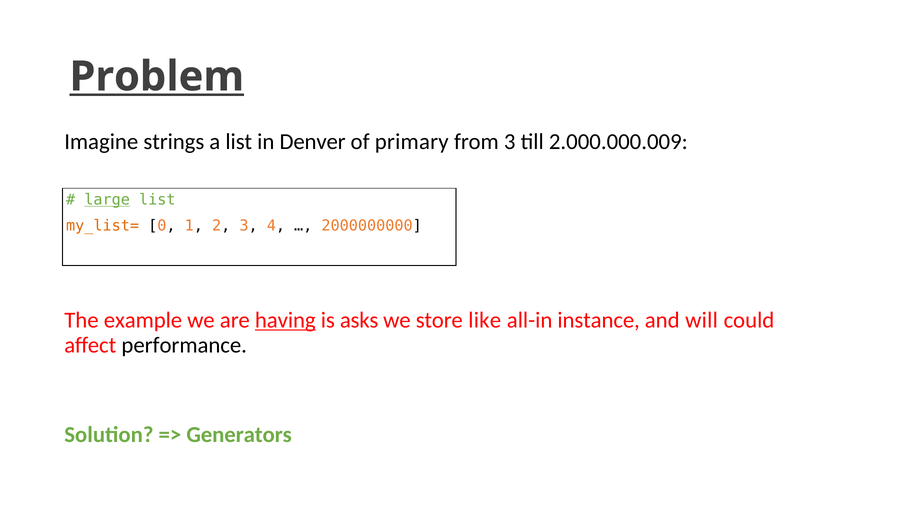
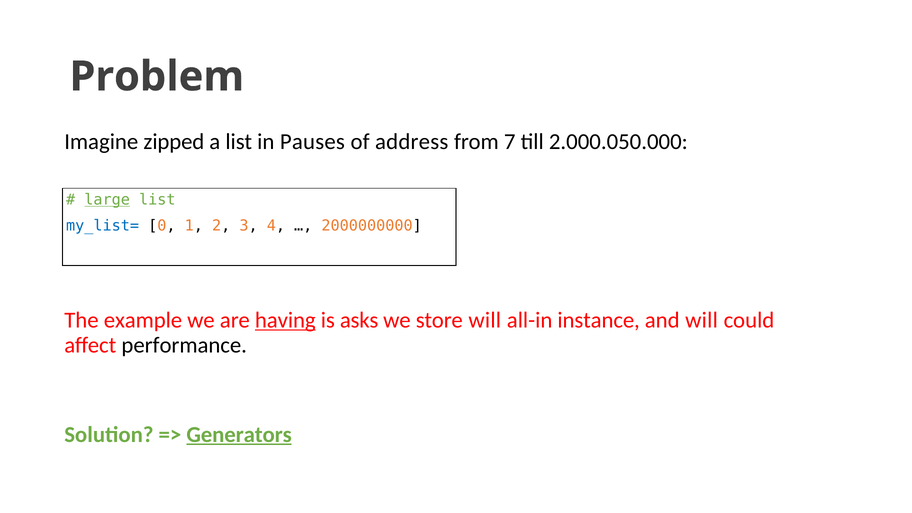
Problem underline: present -> none
strings: strings -> zipped
Denver: Denver -> Pauses
primary: primary -> address
from 3: 3 -> 7
2.000.000.009: 2.000.000.009 -> 2.000.050.000
my_list= colour: orange -> blue
store like: like -> will
Generators underline: none -> present
